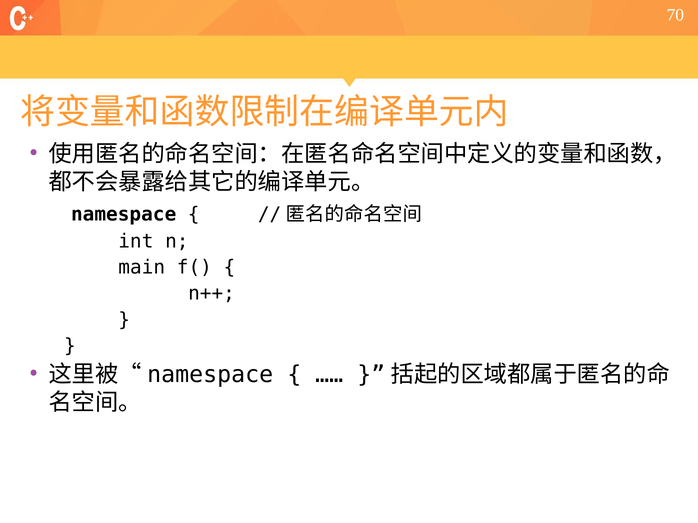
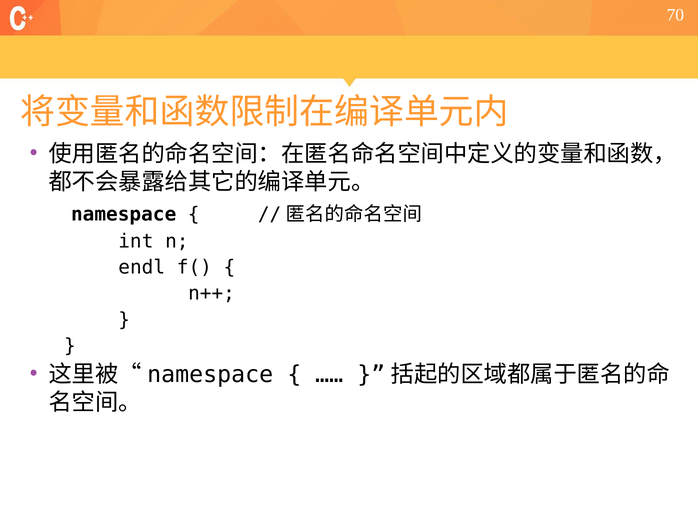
main: main -> endl
